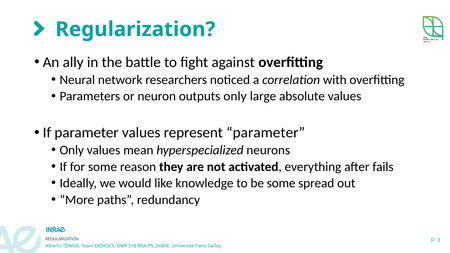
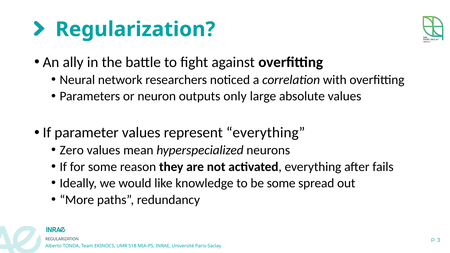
represent parameter: parameter -> everything
Only at (72, 150): Only -> Zero
